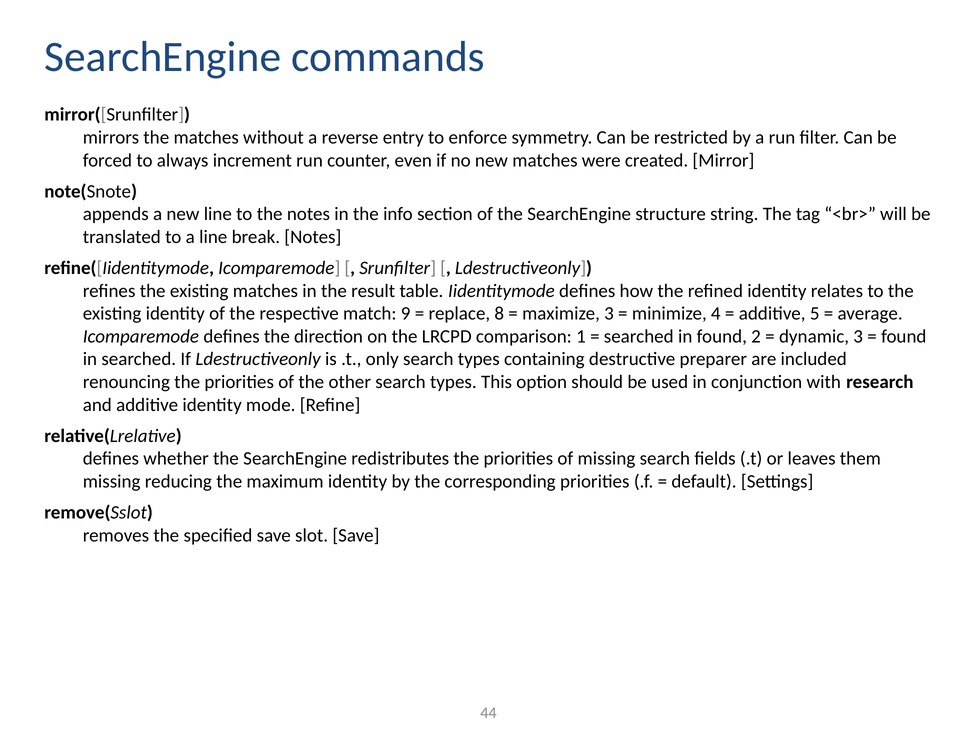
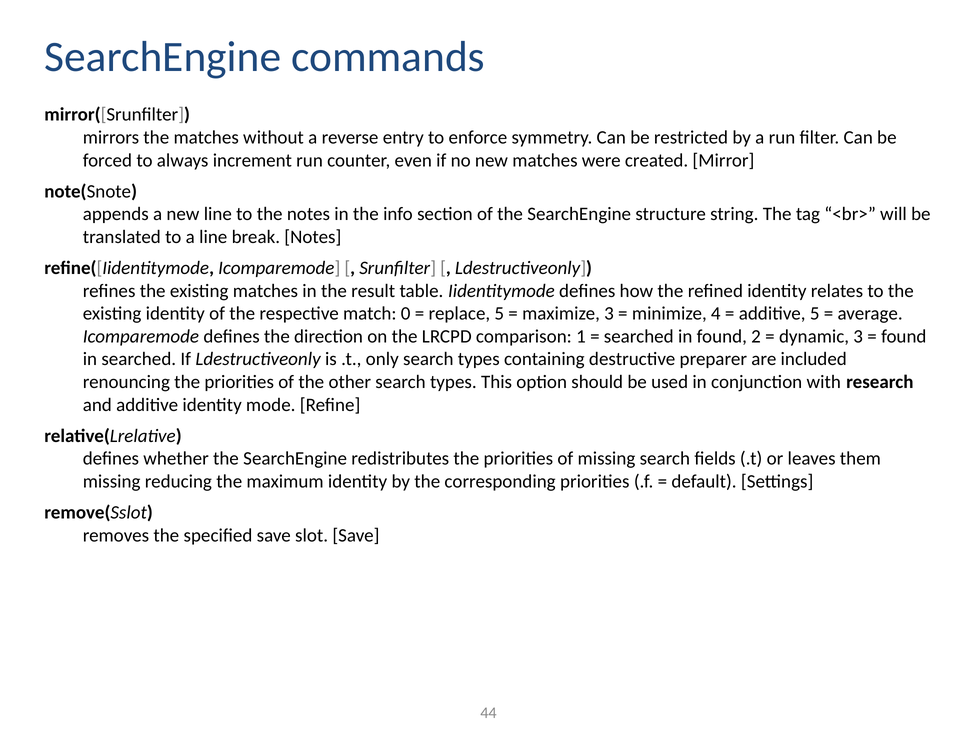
9: 9 -> 0
replace 8: 8 -> 5
